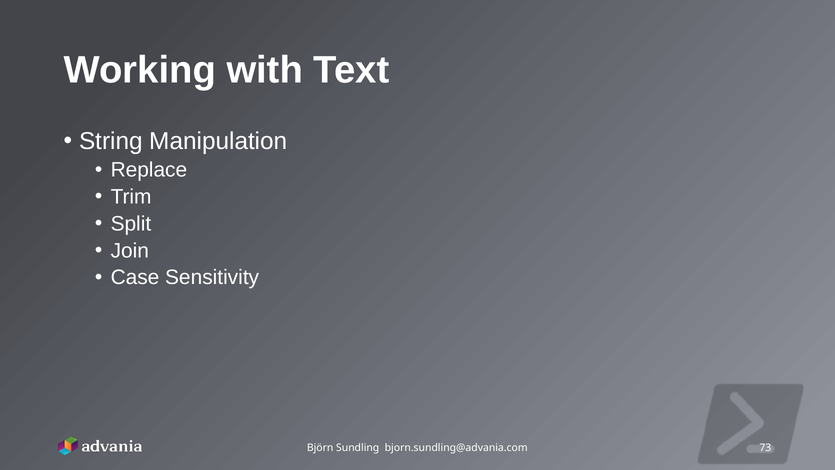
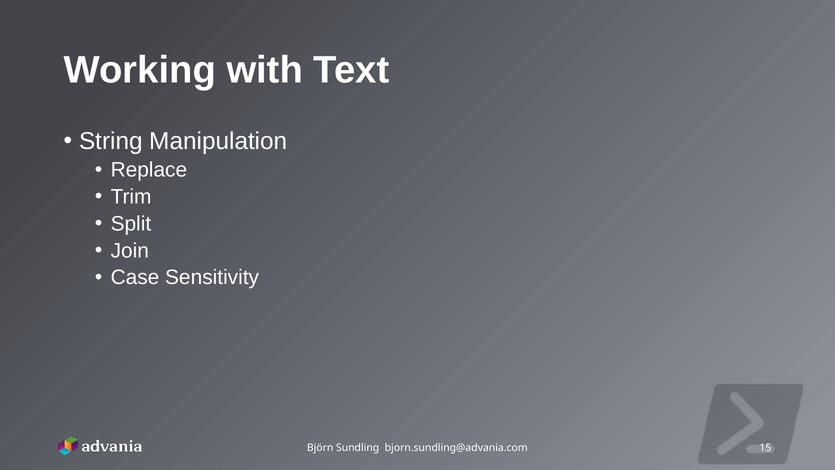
73: 73 -> 15
